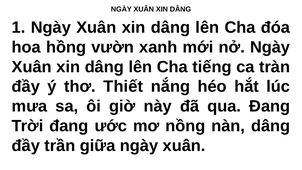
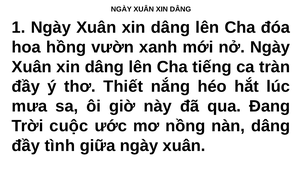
Trời đang: đang -> cuộc
trần: trần -> tình
